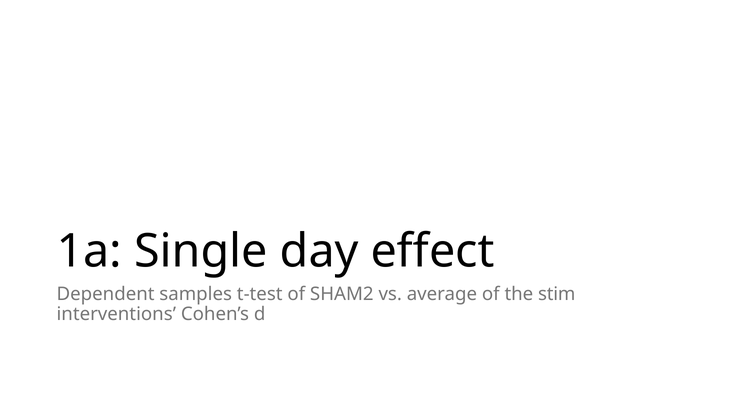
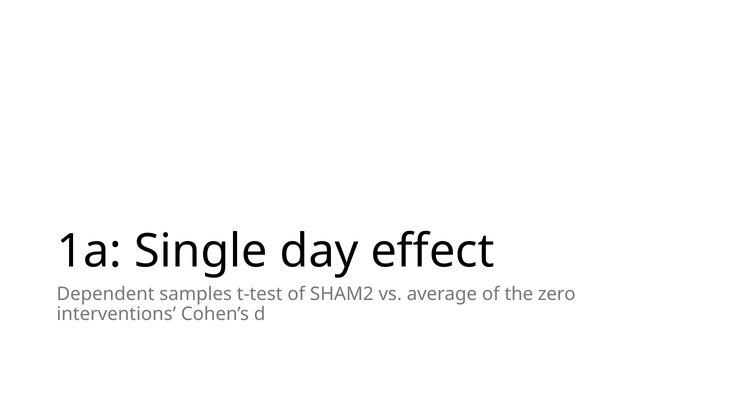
stim: stim -> zero
